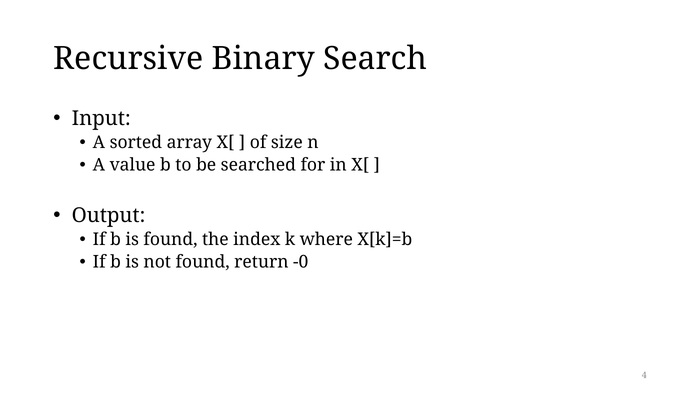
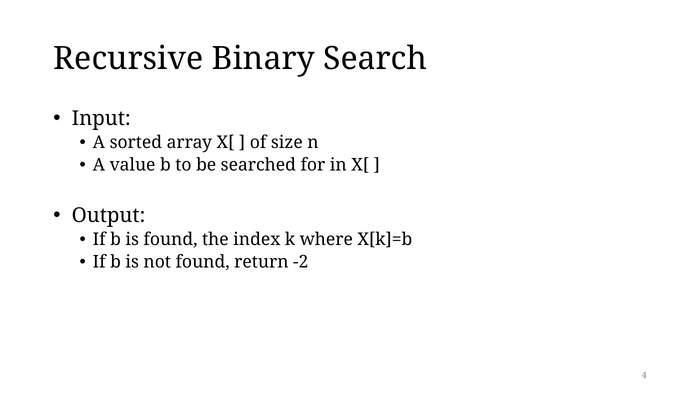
-0: -0 -> -2
